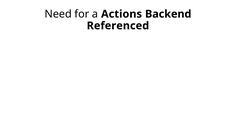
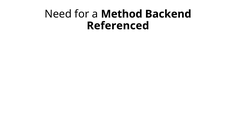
Actions: Actions -> Method
